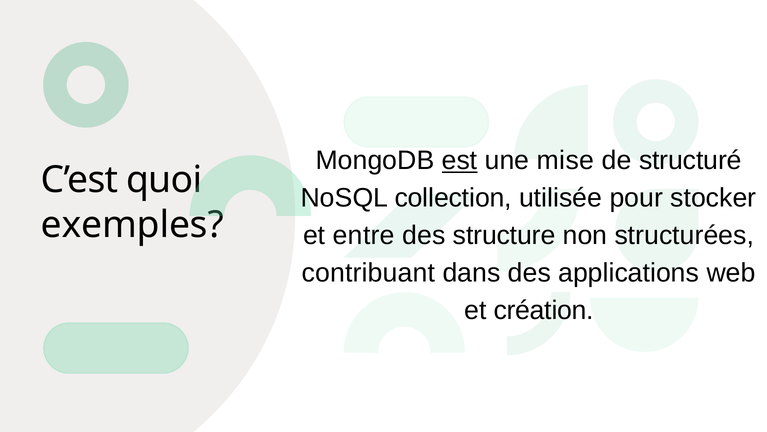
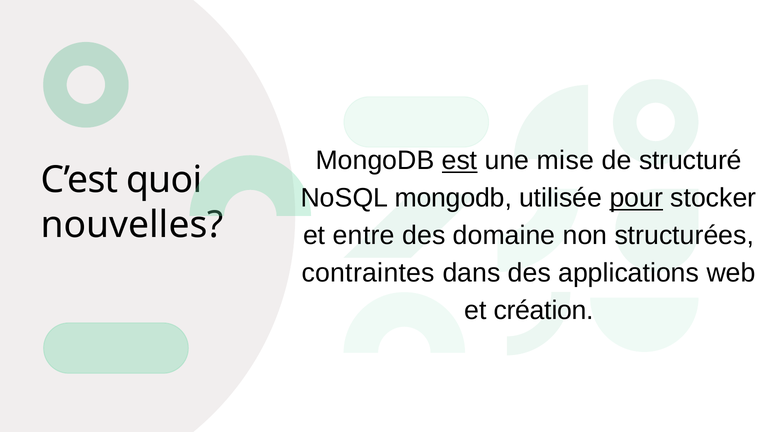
NoSQL collection: collection -> mongodb
pour underline: none -> present
exemples: exemples -> nouvelles
structure: structure -> domaine
contribuant: contribuant -> contraintes
